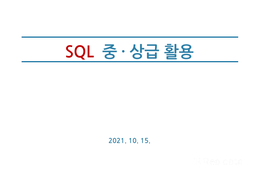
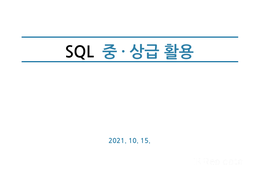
SQL colour: red -> black
